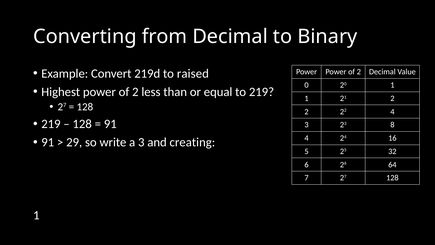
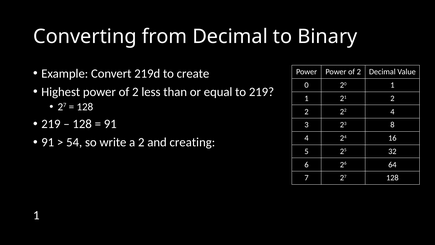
raised: raised -> create
29: 29 -> 54
a 3: 3 -> 2
